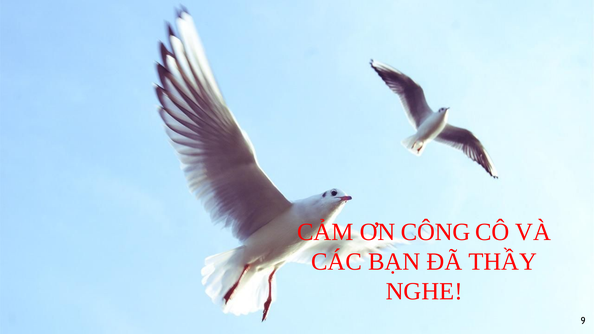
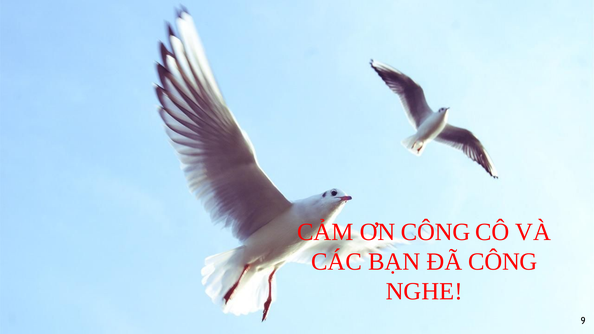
ĐÃ THẦY: THẦY -> CÔNG
